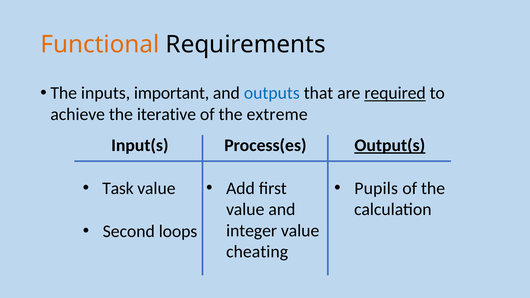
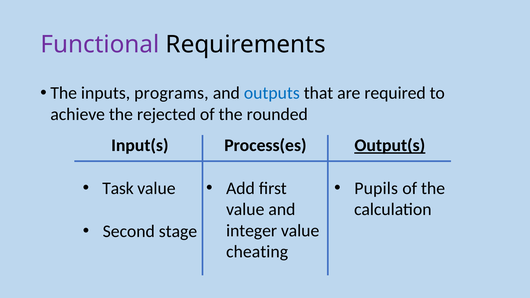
Functional colour: orange -> purple
important: important -> programs
required underline: present -> none
iterative: iterative -> rejected
extreme: extreme -> rounded
loops: loops -> stage
